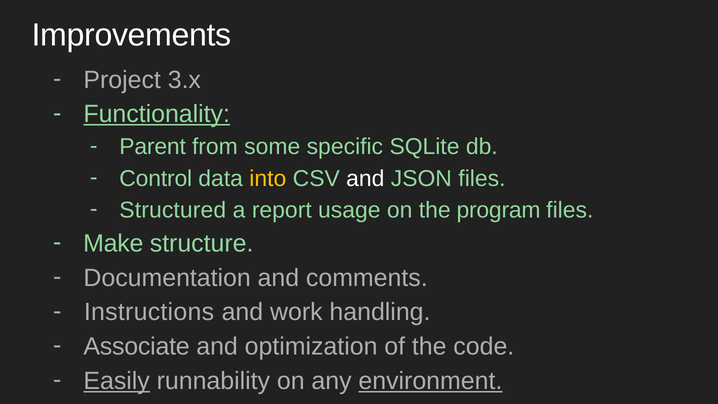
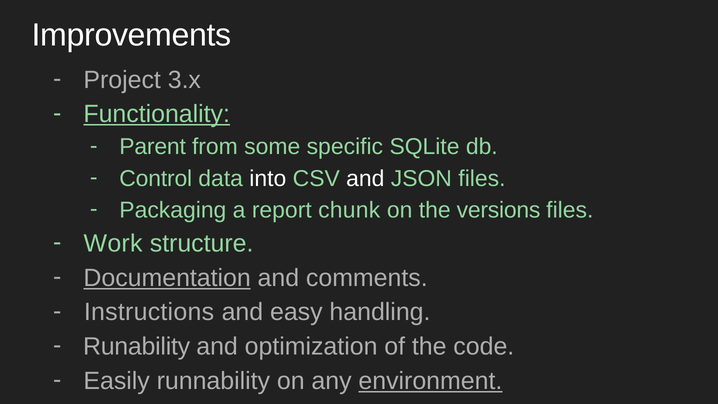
into colour: yellow -> white
Structured: Structured -> Packaging
usage: usage -> chunk
program: program -> versions
Make: Make -> Work
Documentation underline: none -> present
work: work -> easy
Associate: Associate -> Runability
Easily underline: present -> none
